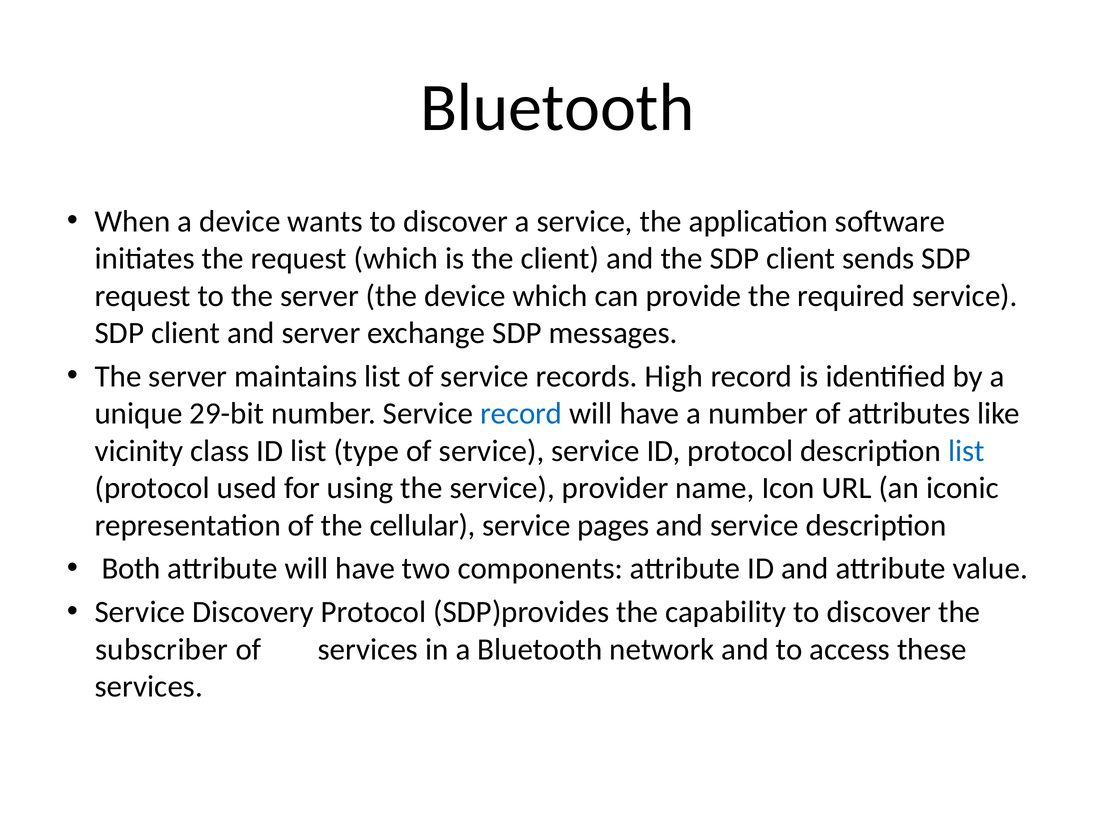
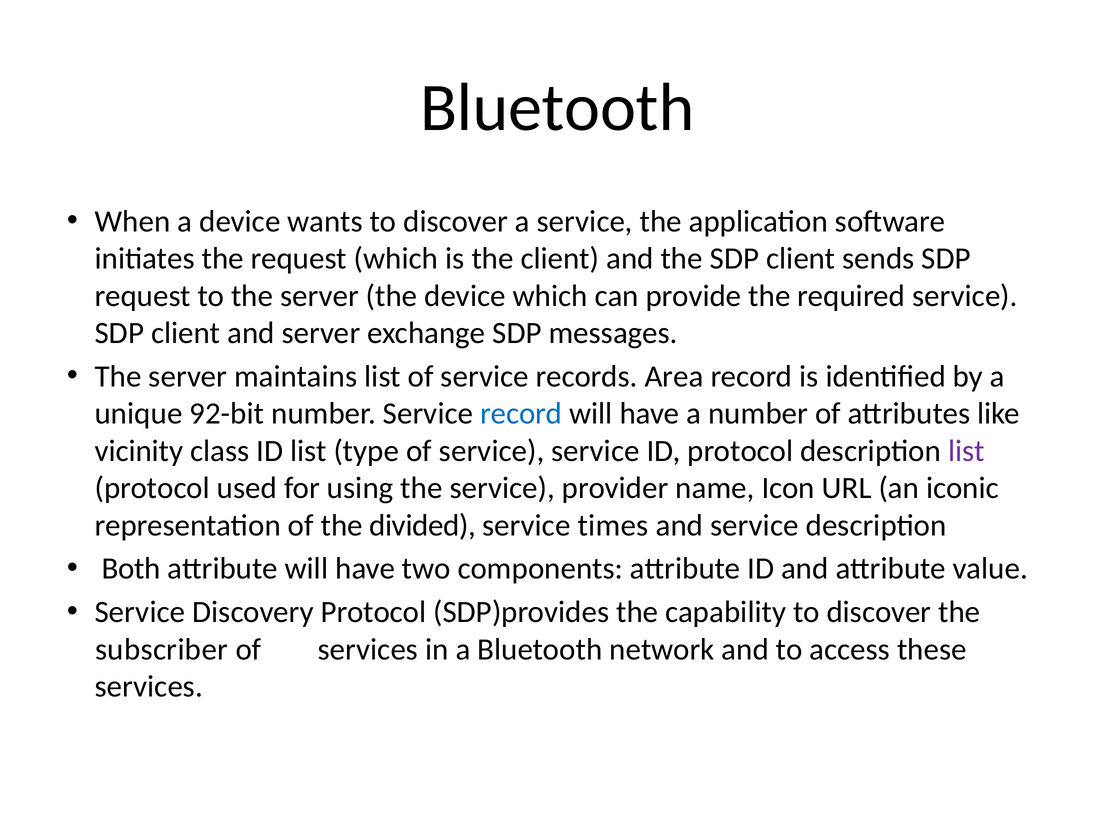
High: High -> Area
29-bit: 29-bit -> 92-bit
list at (966, 451) colour: blue -> purple
cellular: cellular -> divided
pages: pages -> times
